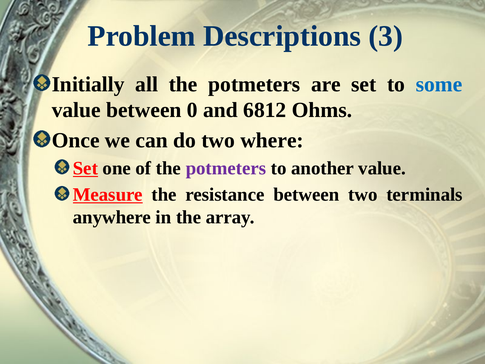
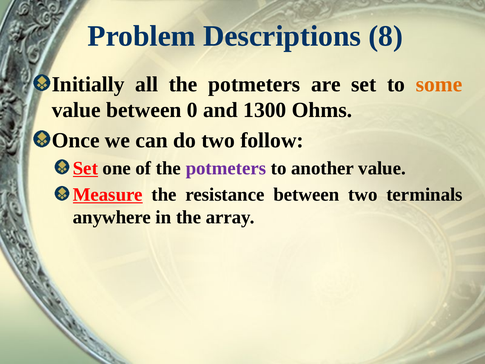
3: 3 -> 8
some colour: blue -> orange
6812: 6812 -> 1300
where: where -> follow
